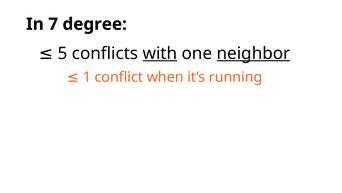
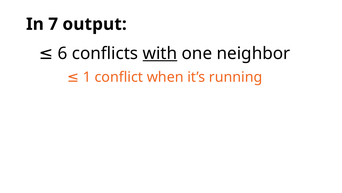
degree: degree -> output
5 at (63, 53): 5 -> 6
neighbor underline: present -> none
